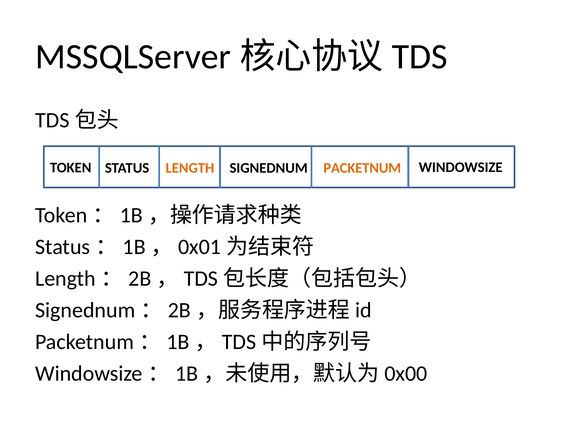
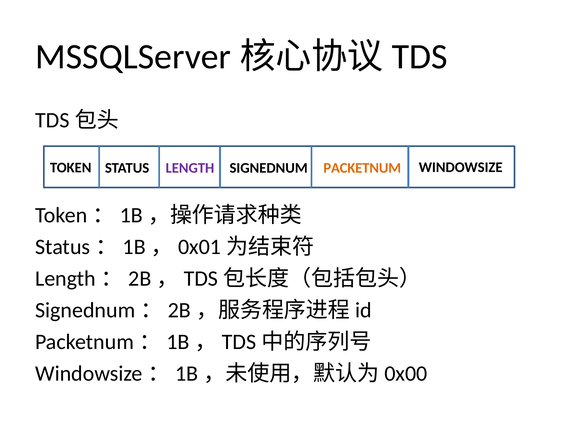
LENGTH colour: orange -> purple
